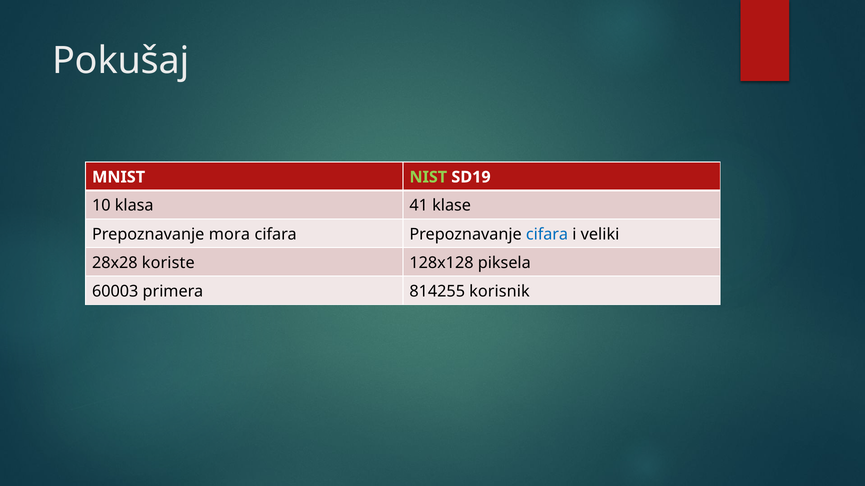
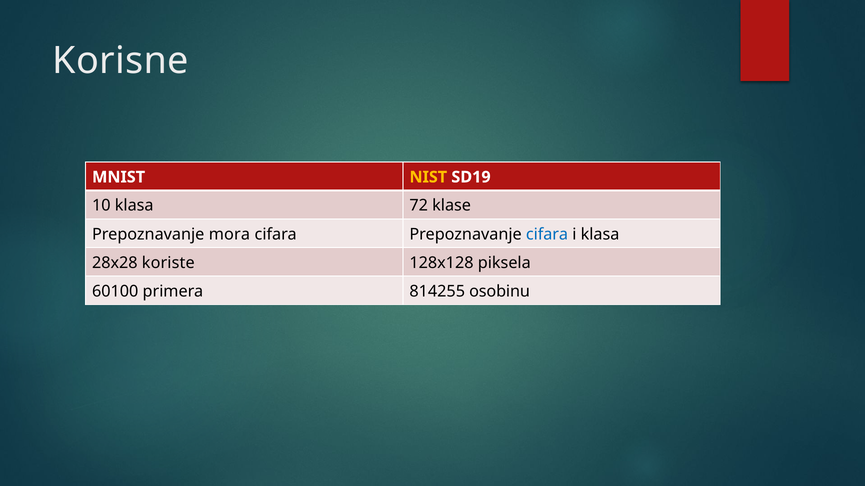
Pokušaj: Pokušaj -> Korisne
NIST colour: light green -> yellow
41: 41 -> 72
i veliki: veliki -> klasa
60003: 60003 -> 60100
korisnik: korisnik -> osobinu
